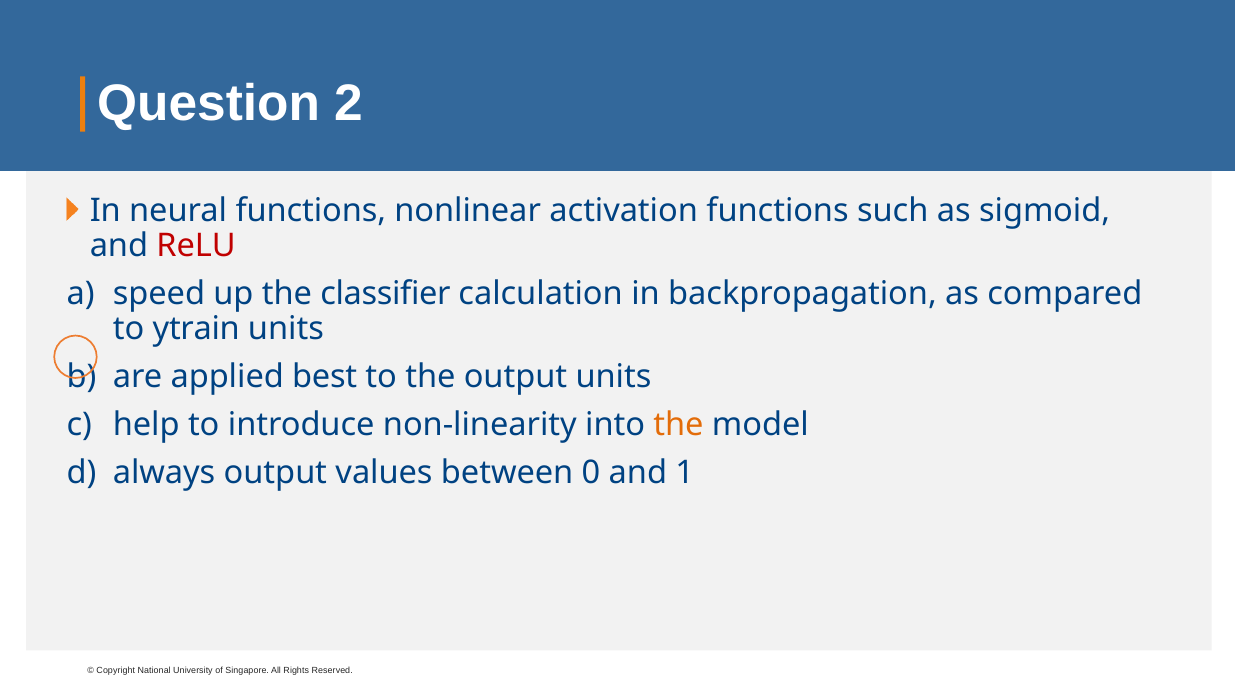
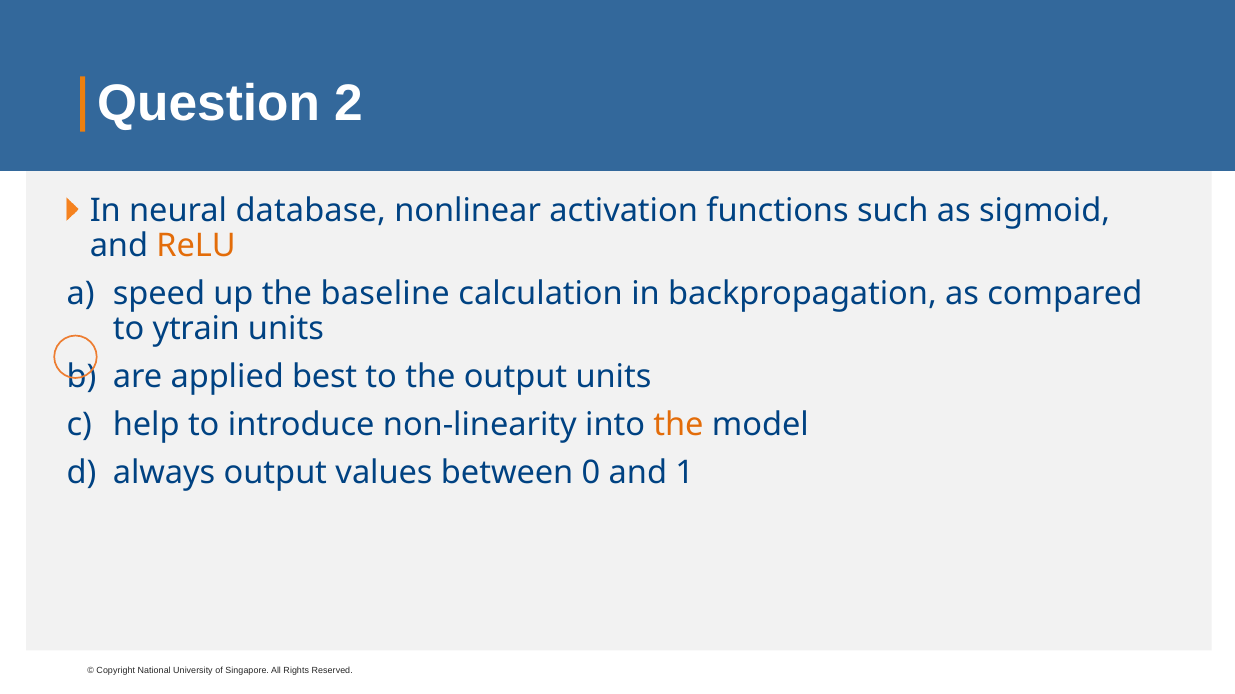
neural functions: functions -> database
ReLU colour: red -> orange
classifier: classifier -> baseline
